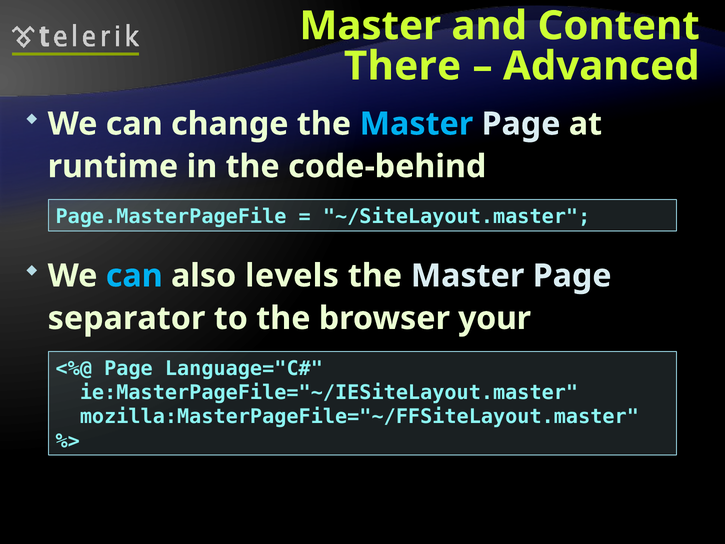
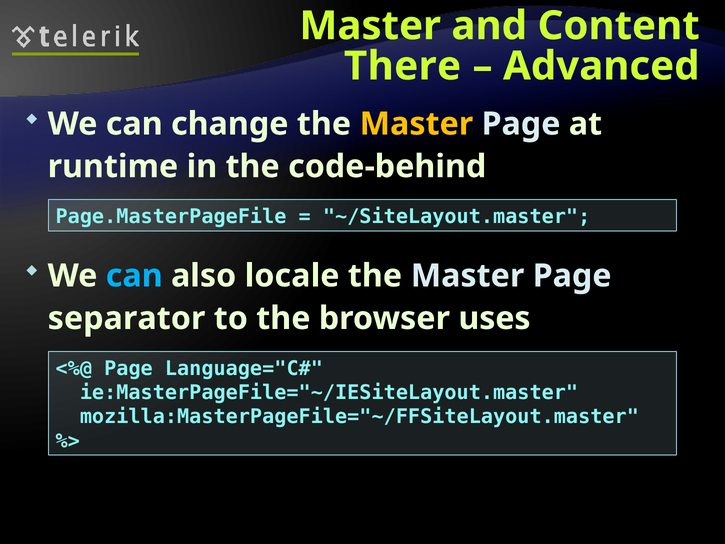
Master at (416, 124) colour: light blue -> yellow
levels: levels -> locale
your: your -> uses
